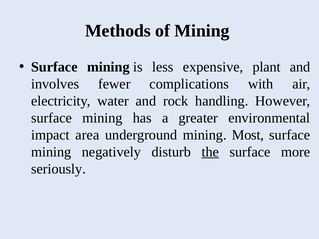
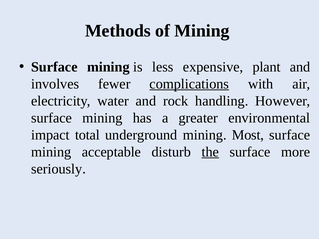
complications underline: none -> present
area: area -> total
negatively: negatively -> acceptable
